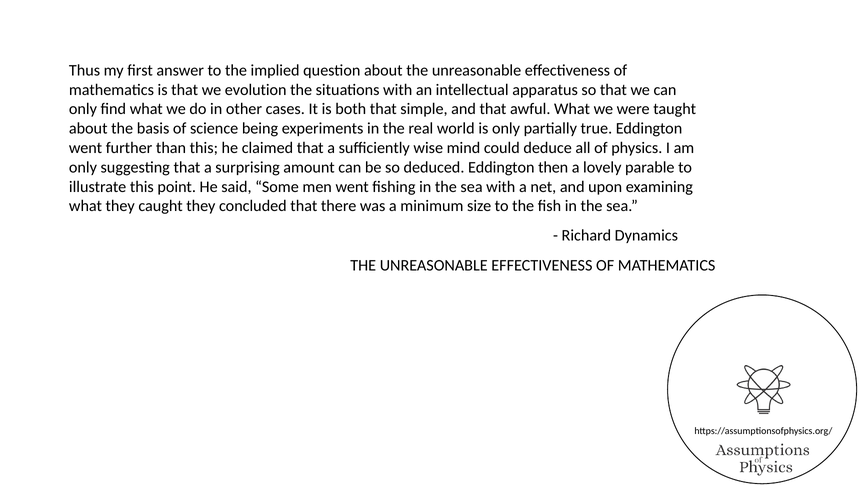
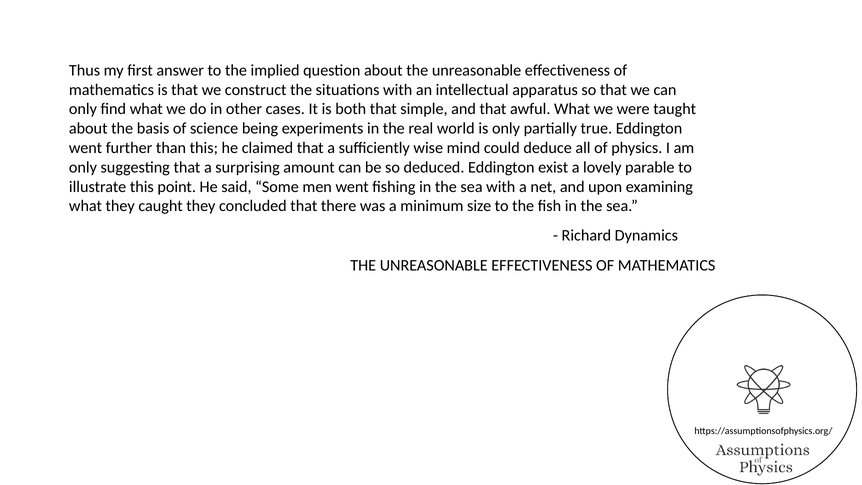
evolution: evolution -> construct
then: then -> exist
